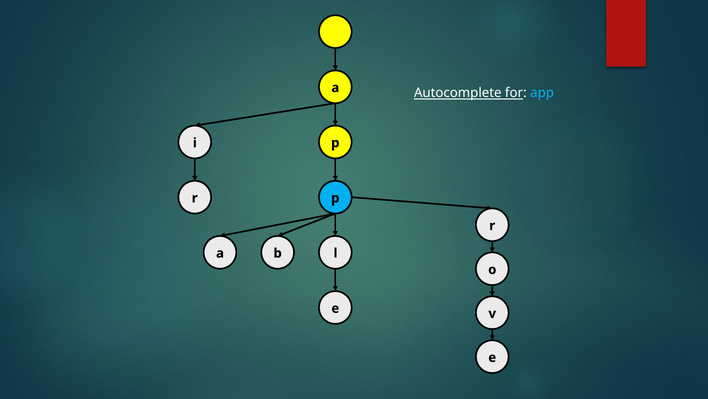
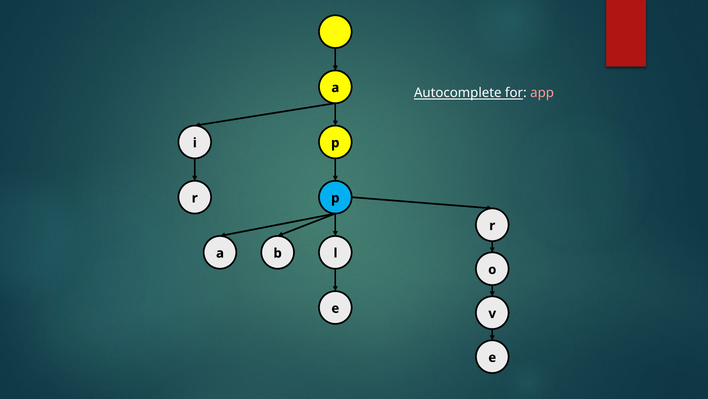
app colour: light blue -> pink
